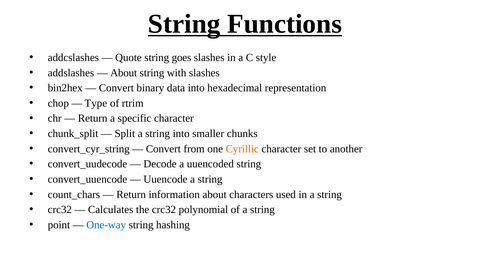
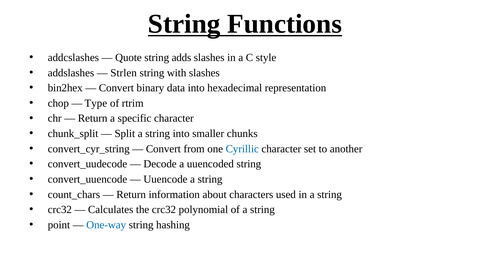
goes: goes -> adds
About at (124, 73): About -> Strlen
Cyrillic colour: orange -> blue
